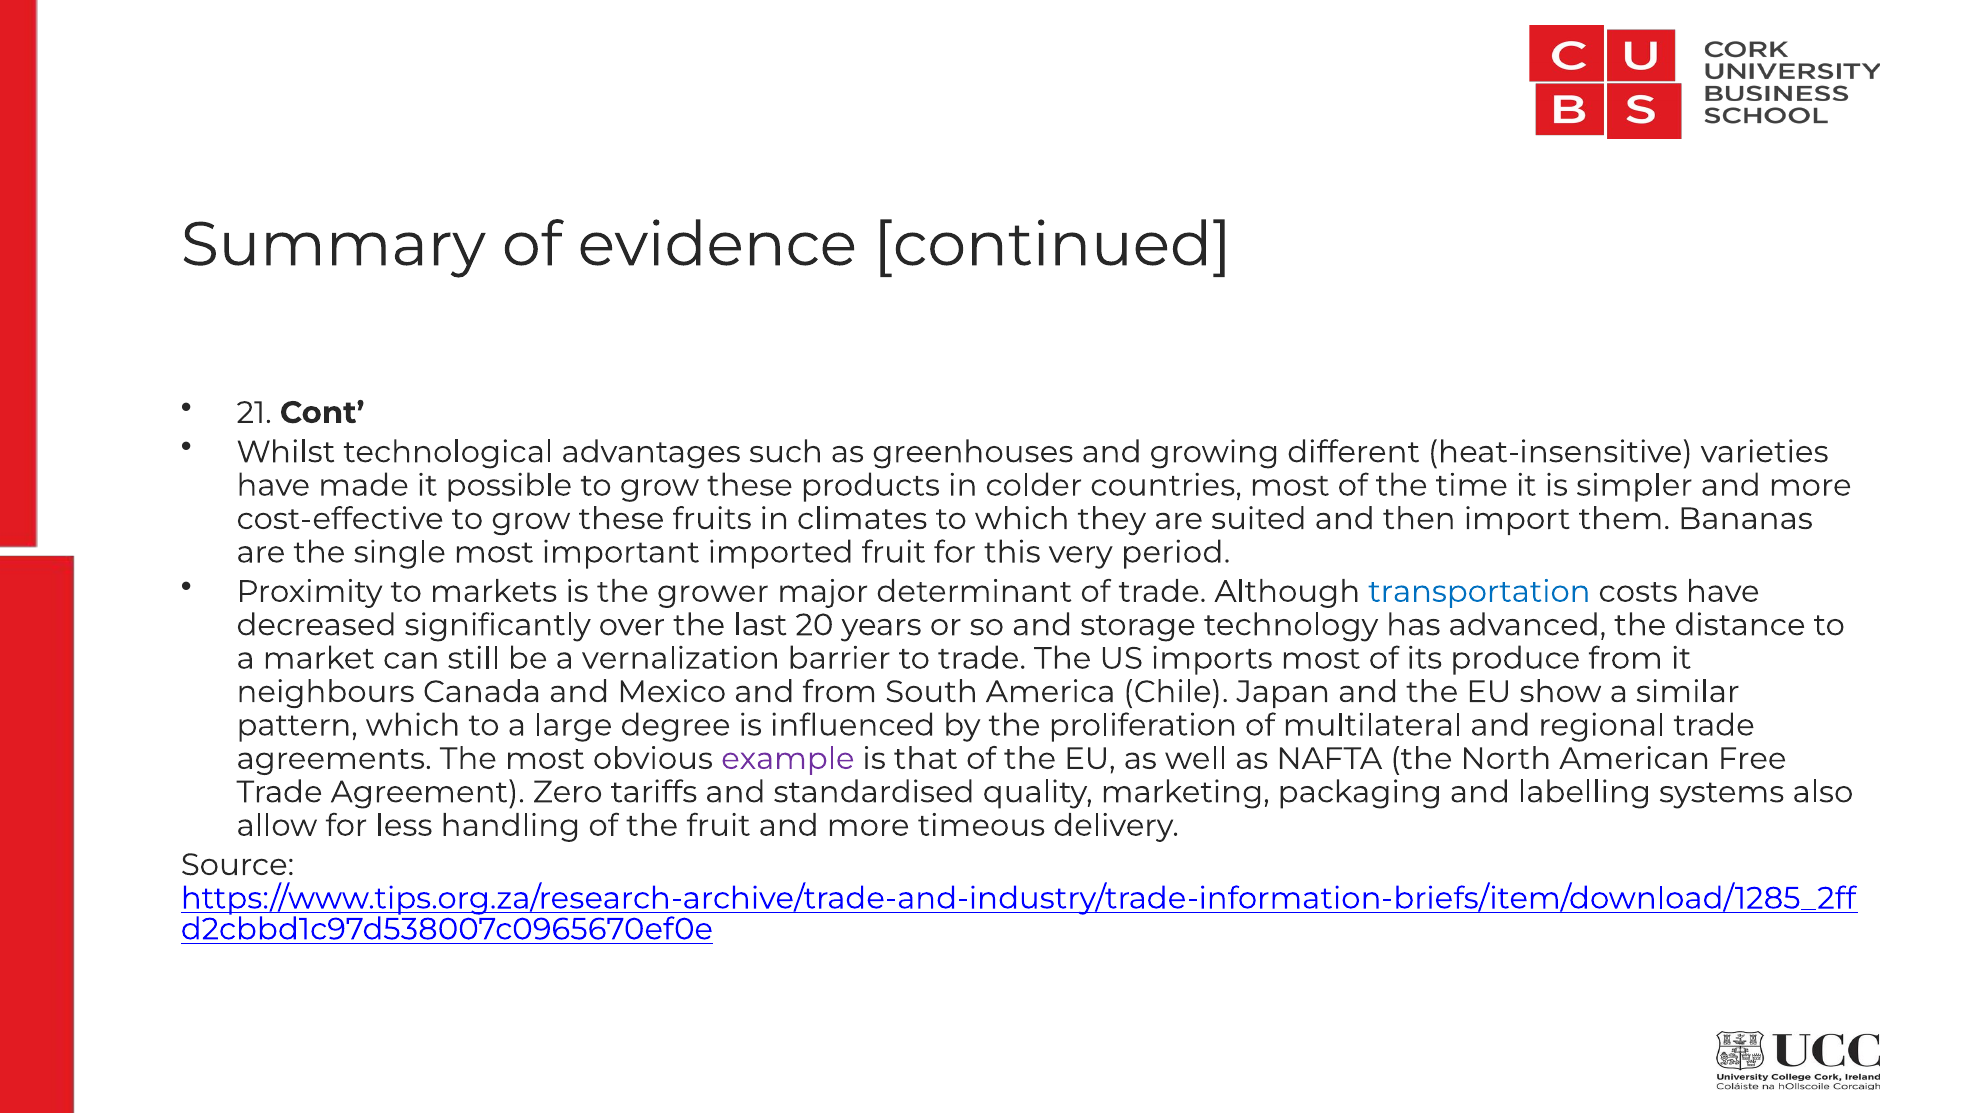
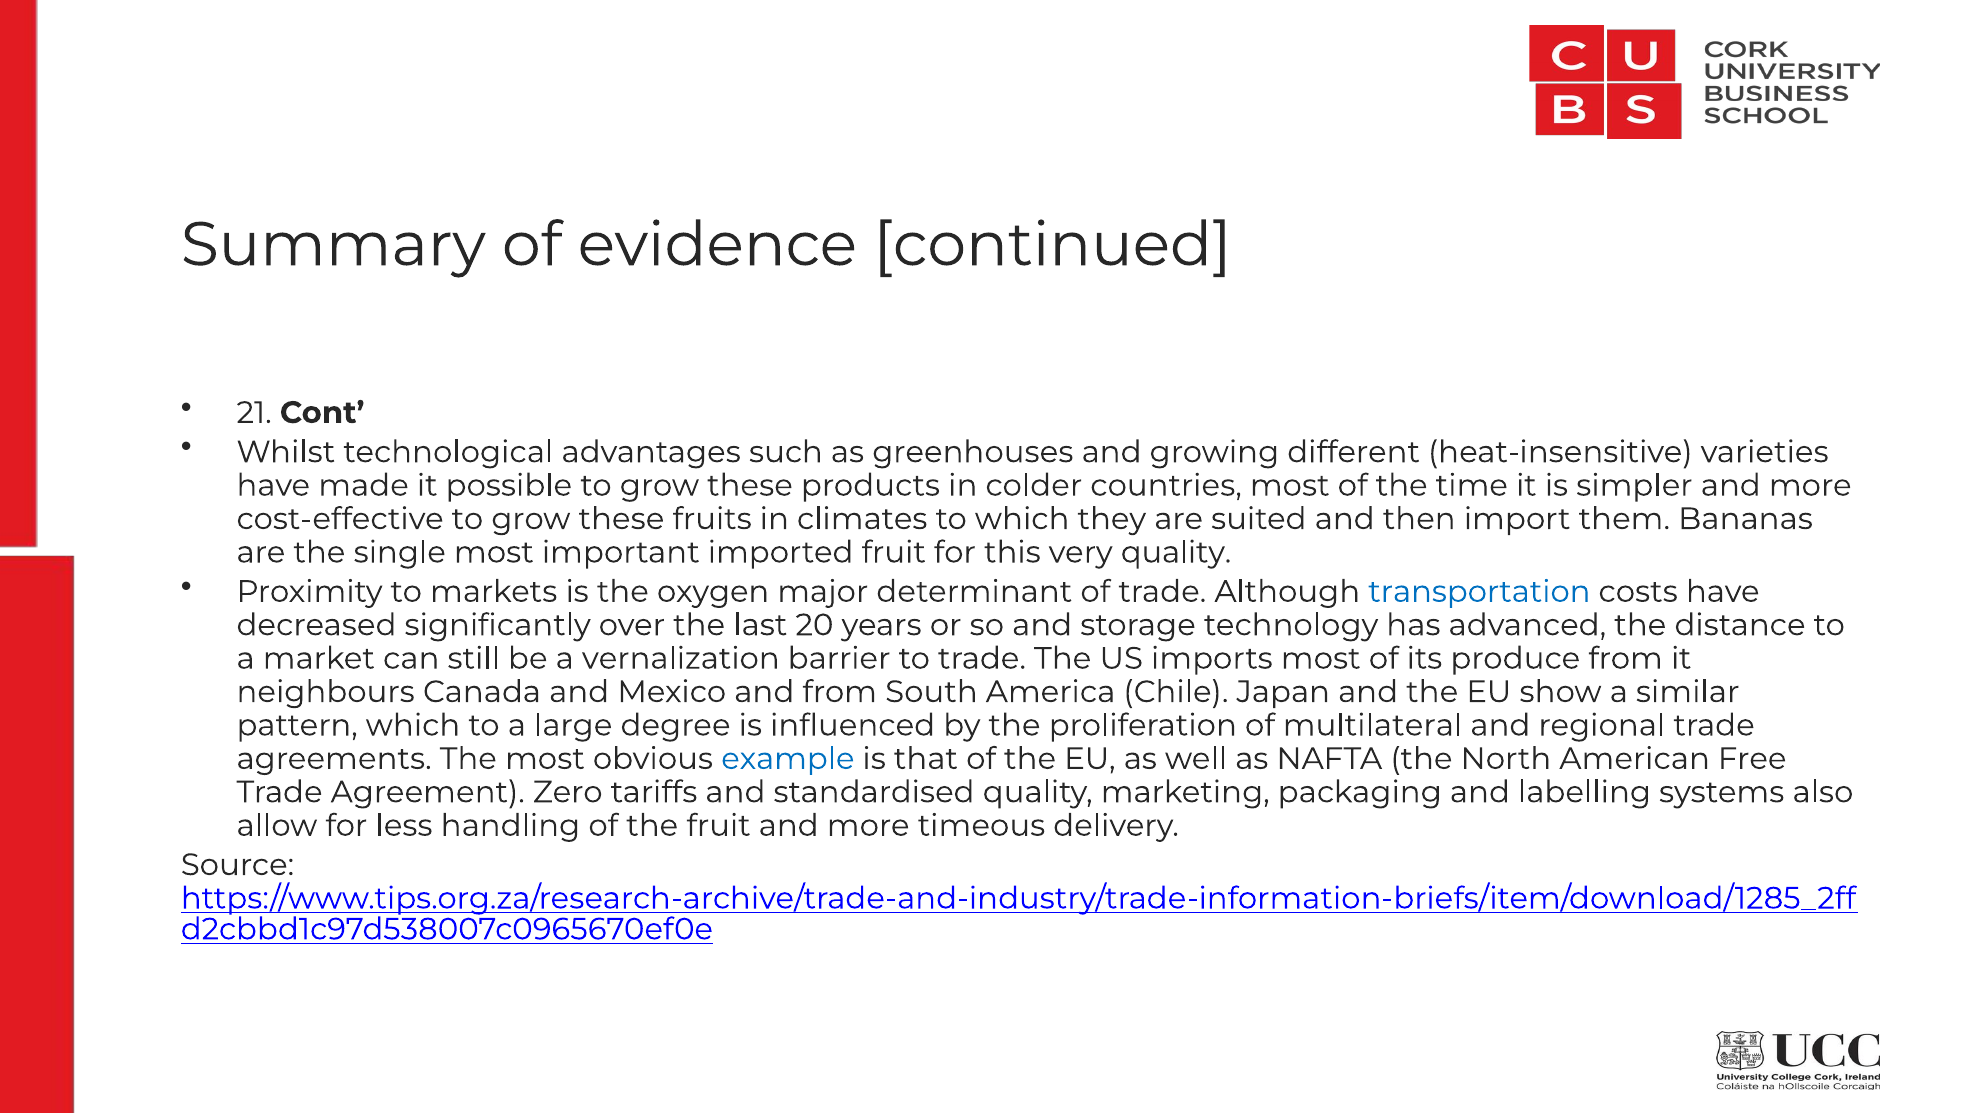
very period: period -> quality
grower: grower -> oxygen
example colour: purple -> blue
